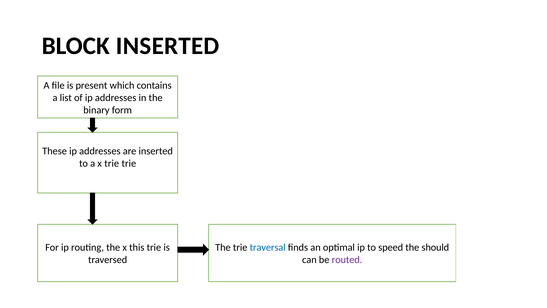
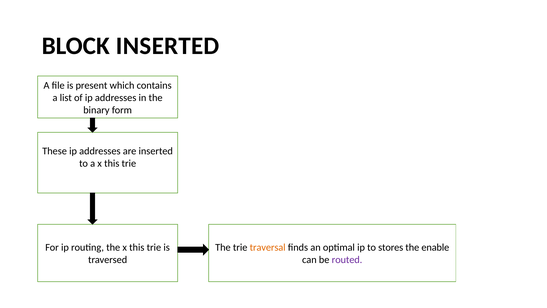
a x trie: trie -> this
traversal colour: blue -> orange
speed: speed -> stores
should: should -> enable
